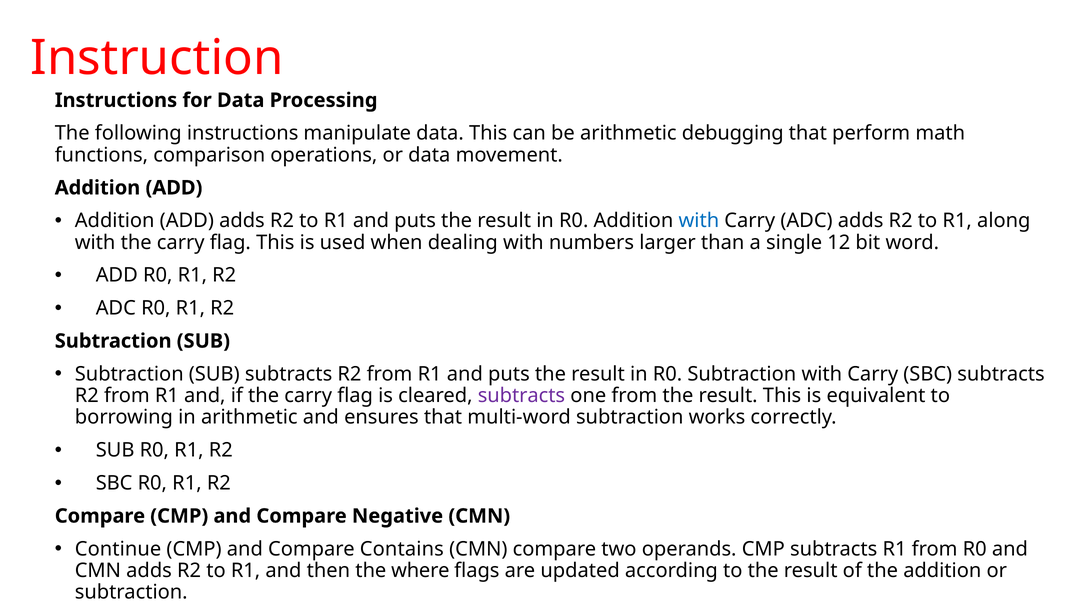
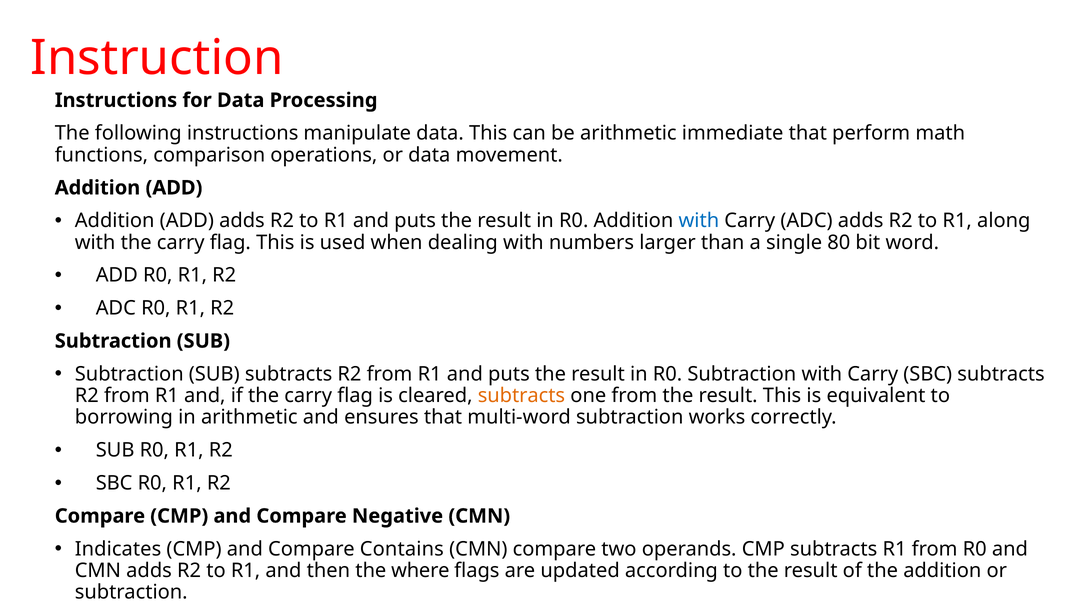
debugging: debugging -> immediate
12: 12 -> 80
subtracts at (521, 396) colour: purple -> orange
Continue: Continue -> Indicates
